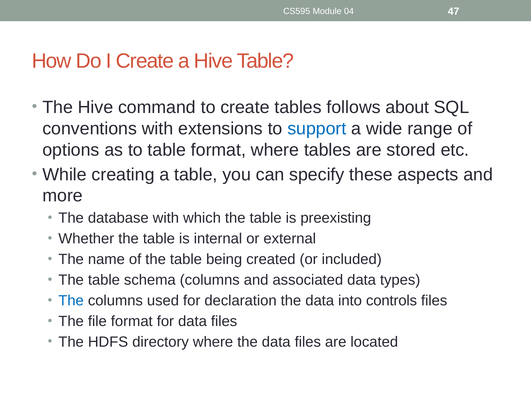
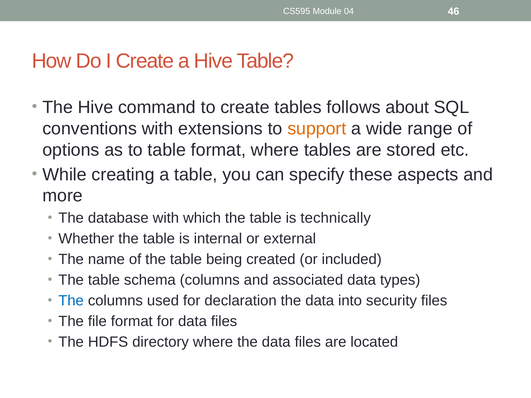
47: 47 -> 46
support colour: blue -> orange
preexisting: preexisting -> technically
controls: controls -> security
